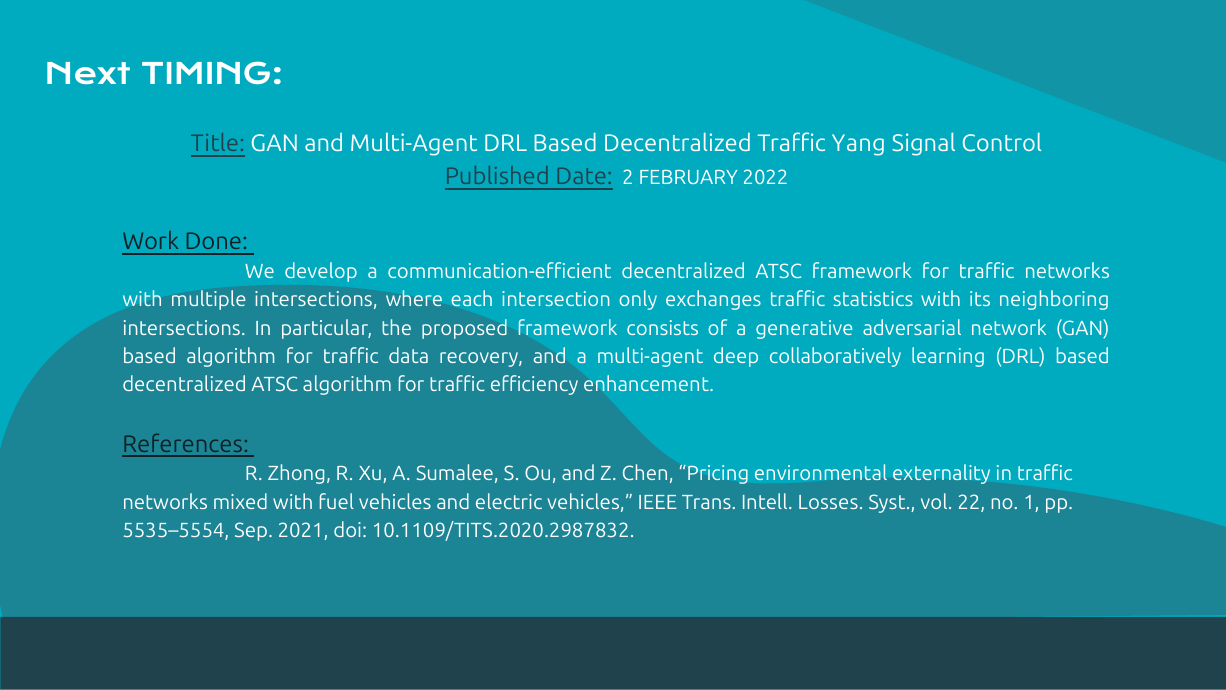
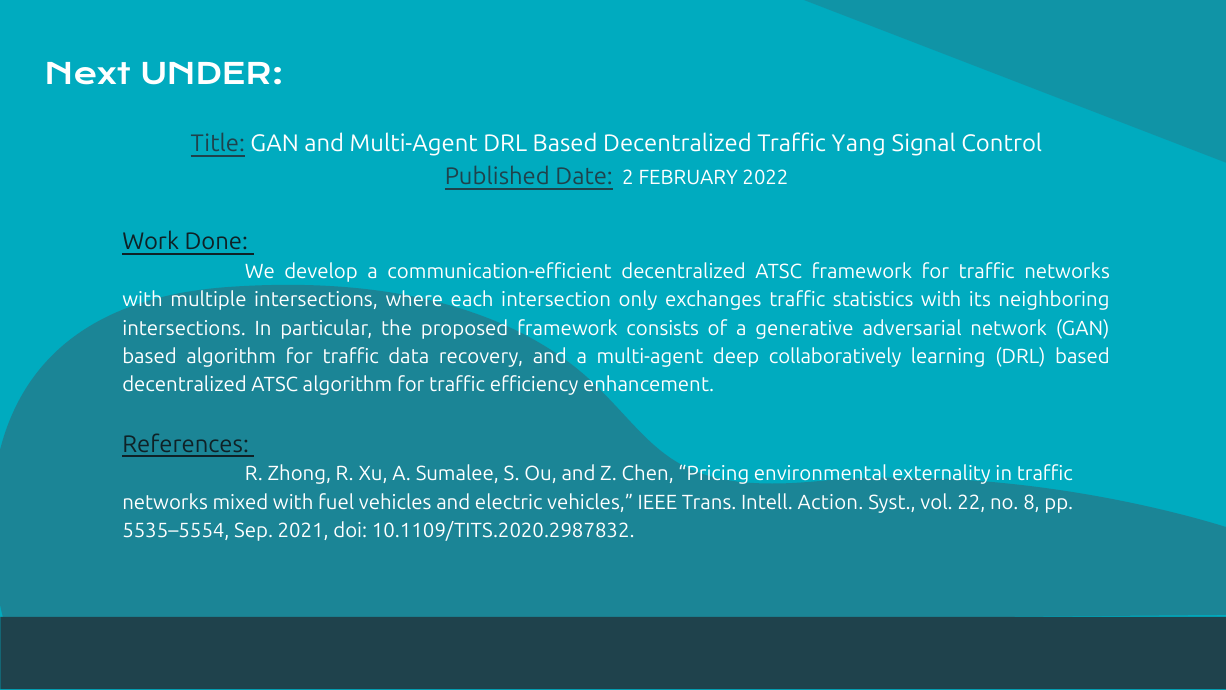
TIMING: TIMING -> UNDER
Losses: Losses -> Action
1: 1 -> 8
